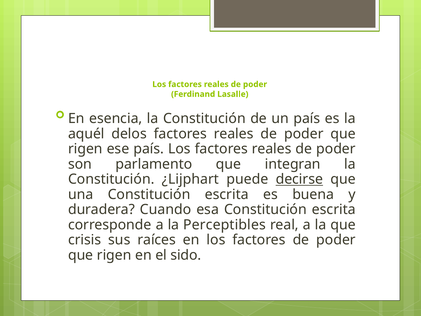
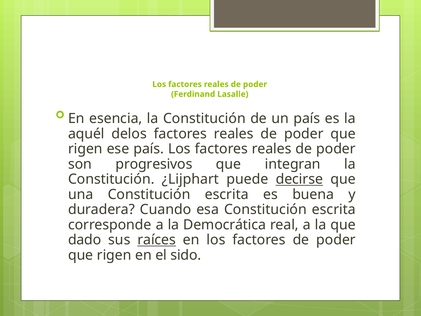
parlamento: parlamento -> progresivos
Perceptibles: Perceptibles -> Democrática
crisis: crisis -> dado
raíces underline: none -> present
